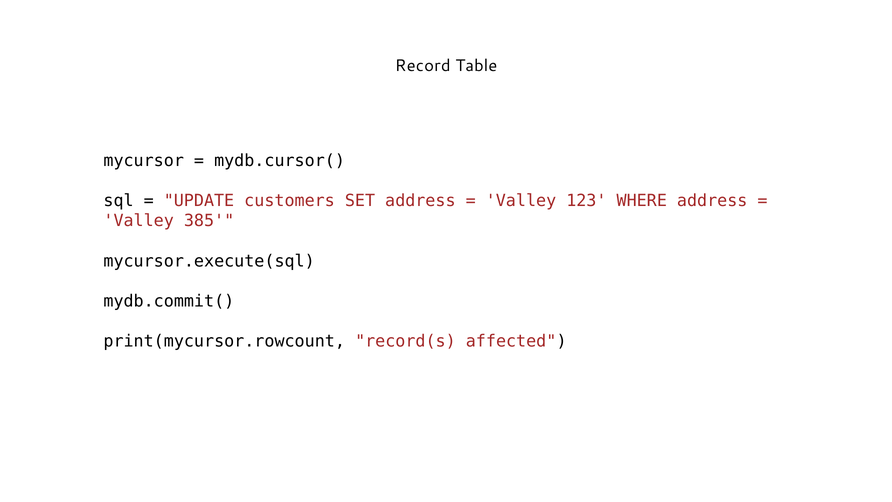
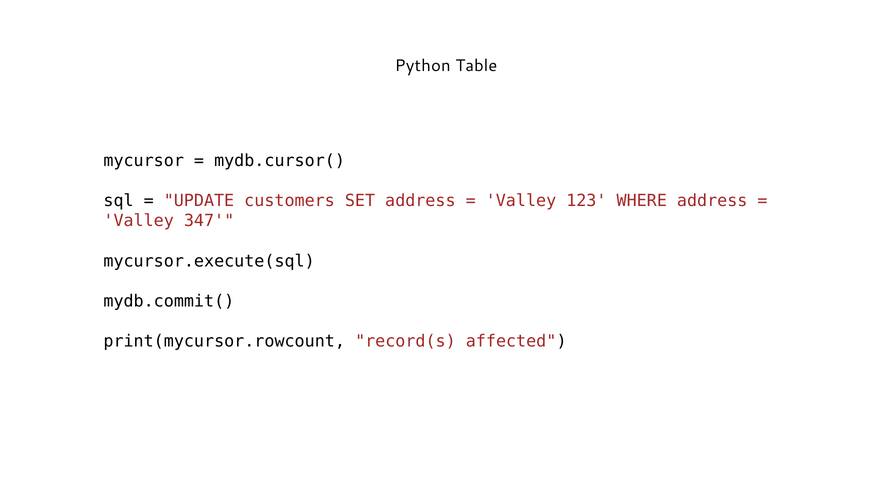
Record: Record -> Python
385: 385 -> 347
